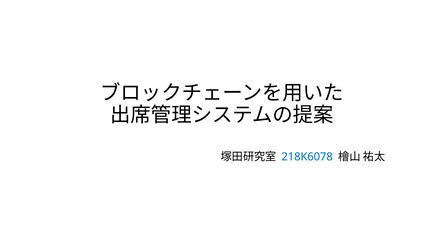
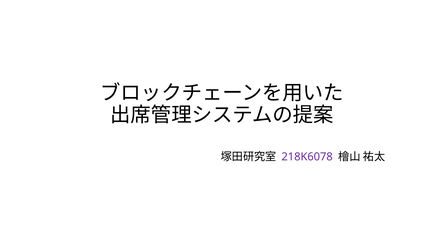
218K6078 colour: blue -> purple
